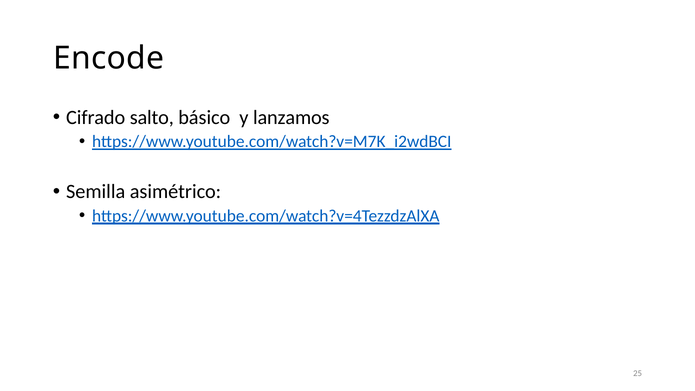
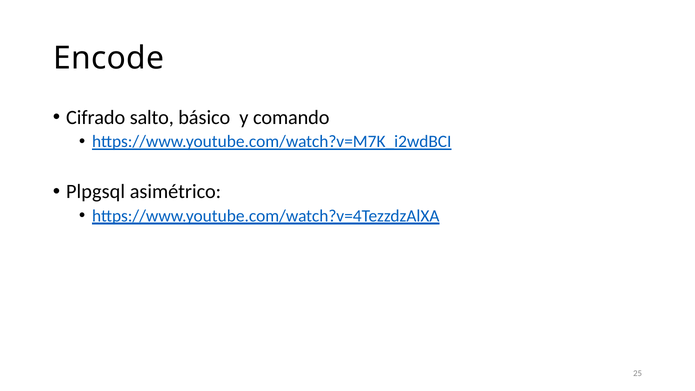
lanzamos: lanzamos -> comando
Semilla: Semilla -> Plpgsql
